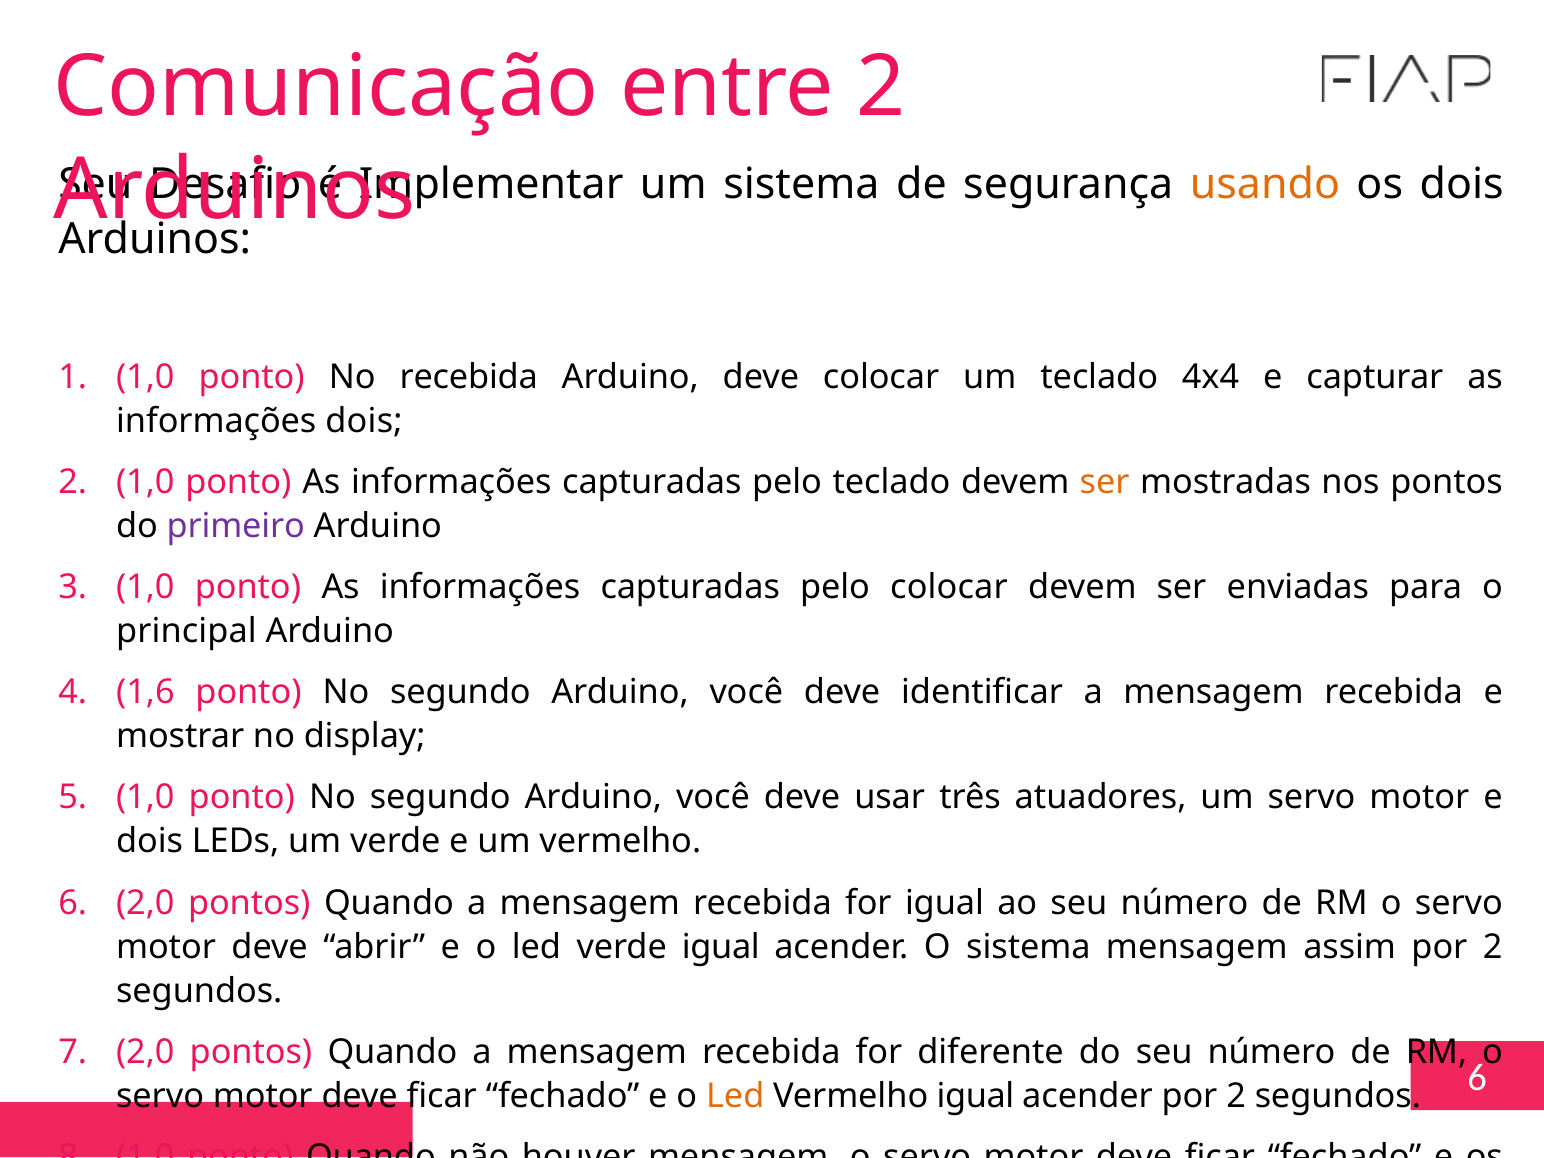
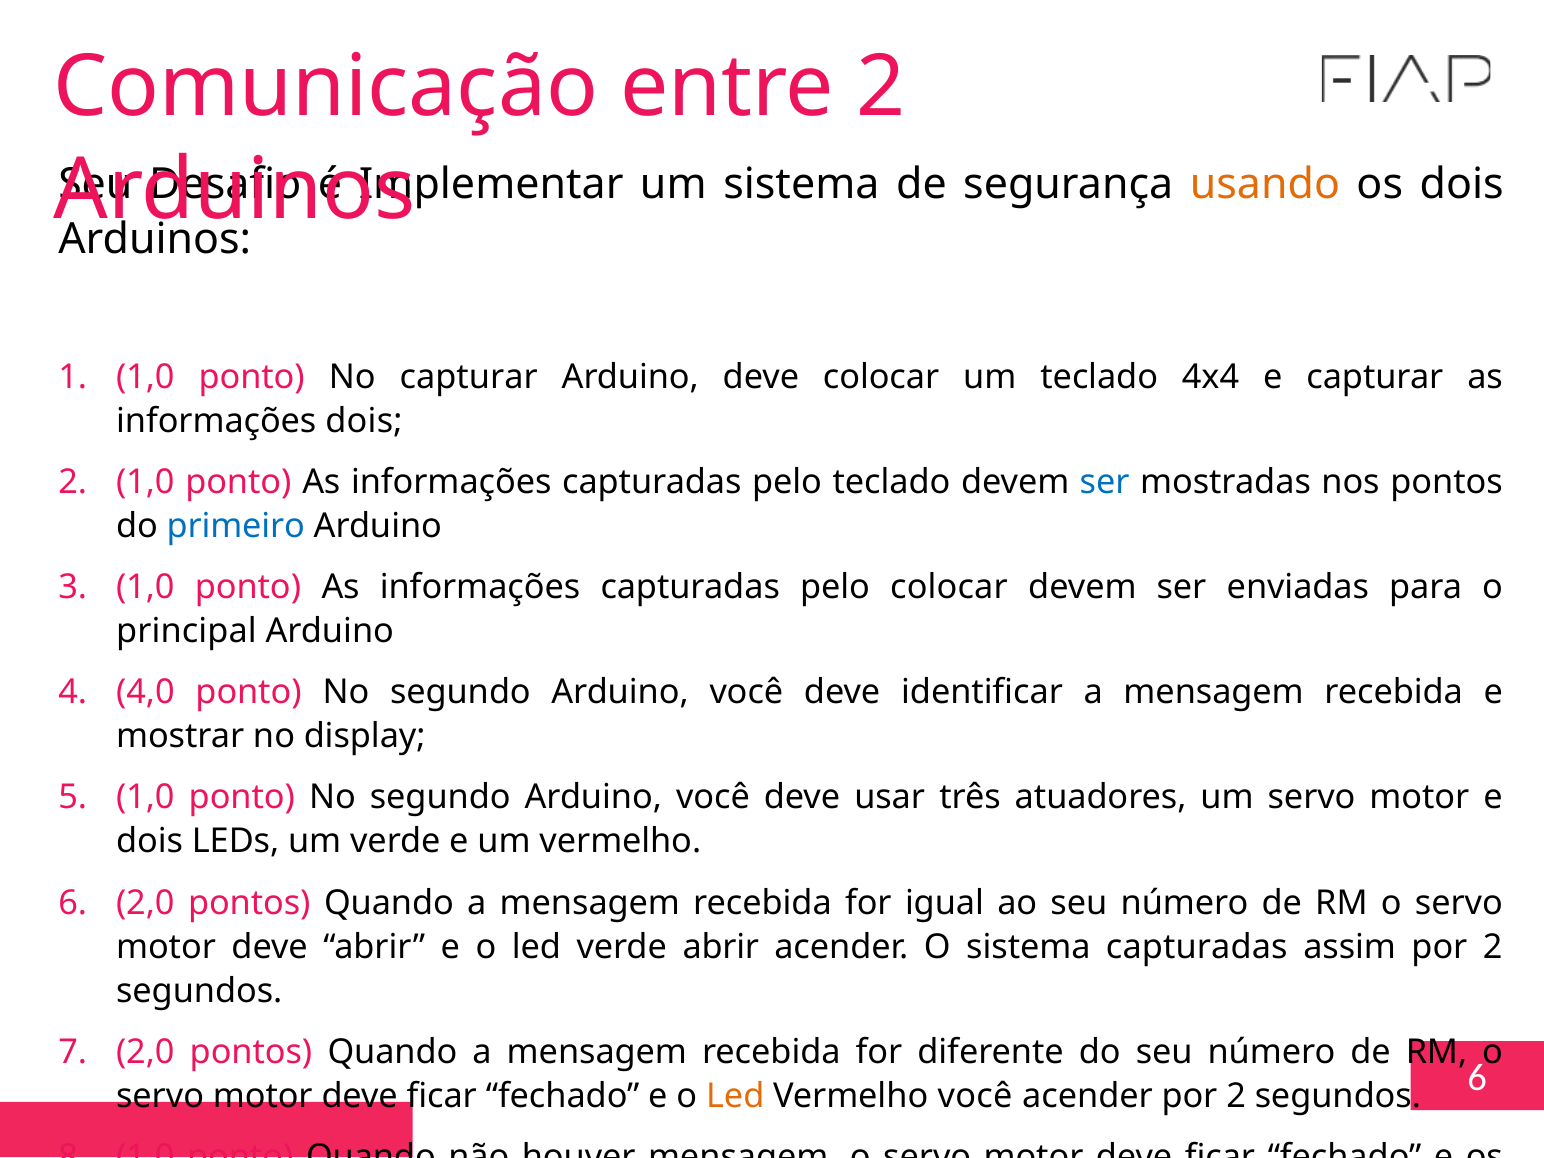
No recebida: recebida -> capturar
ser at (1105, 482) colour: orange -> blue
primeiro colour: purple -> blue
1,6: 1,6 -> 4,0
verde igual: igual -> abrir
sistema mensagem: mensagem -> capturadas
Vermelho igual: igual -> você
